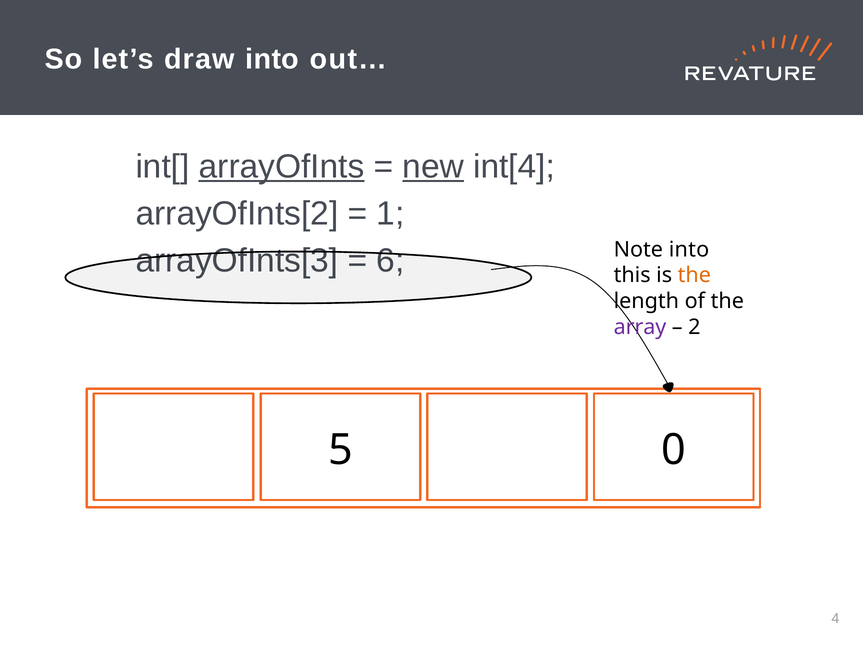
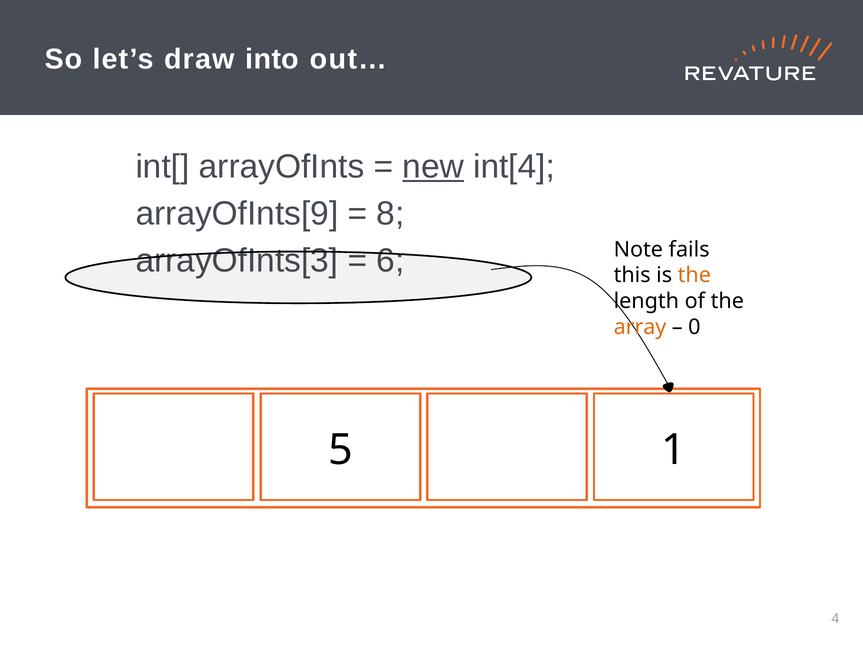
arrayOfInts underline: present -> none
arrayOfInts[2: arrayOfInts[2 -> arrayOfInts[9
1: 1 -> 8
Note into: into -> fails
array colour: purple -> orange
2: 2 -> 0
0: 0 -> 1
